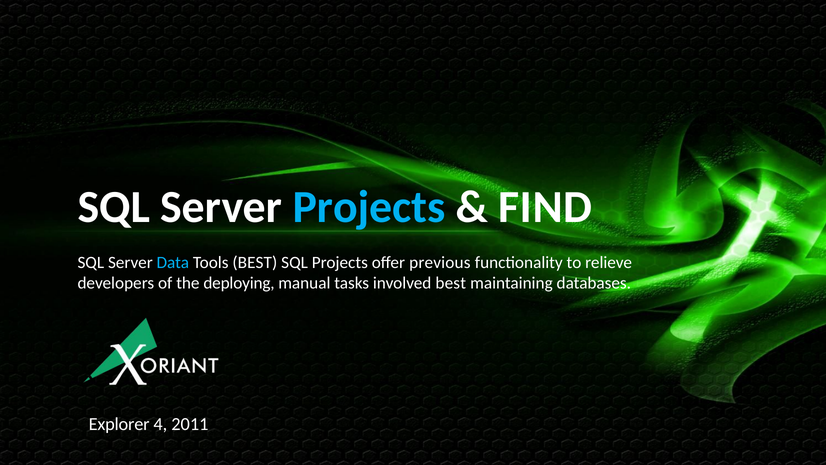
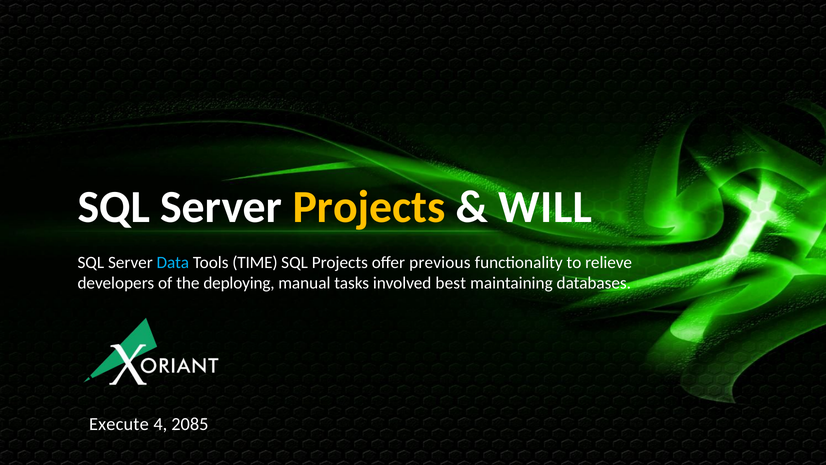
Projects at (369, 207) colour: light blue -> yellow
FIND: FIND -> WILL
Tools BEST: BEST -> TIME
Explorer: Explorer -> Execute
2011: 2011 -> 2085
